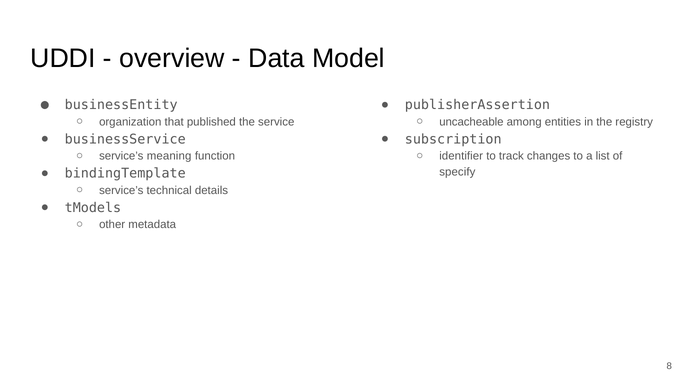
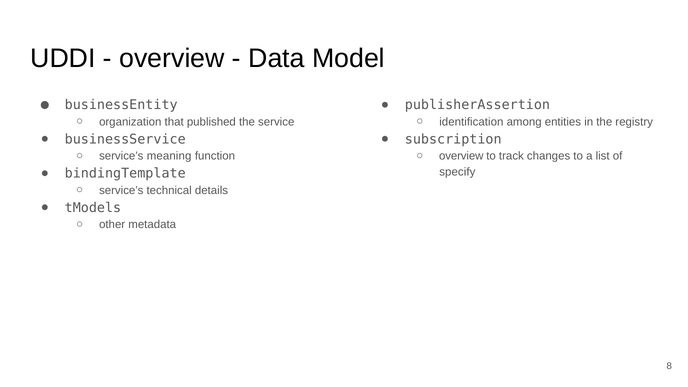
uncacheable: uncacheable -> identification
identifier at (461, 156): identifier -> overview
